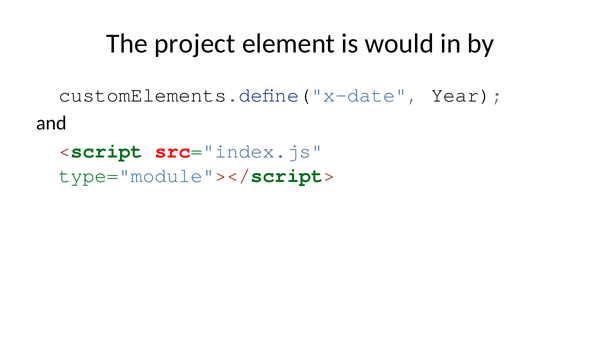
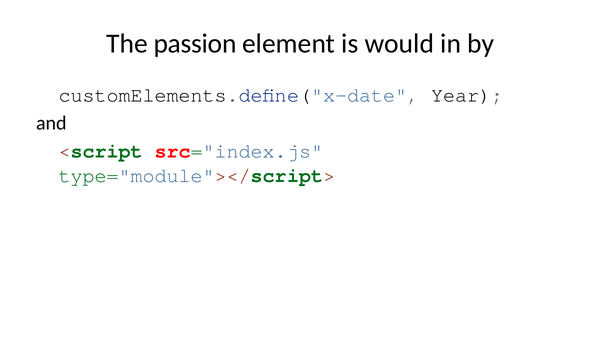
project: project -> passion
